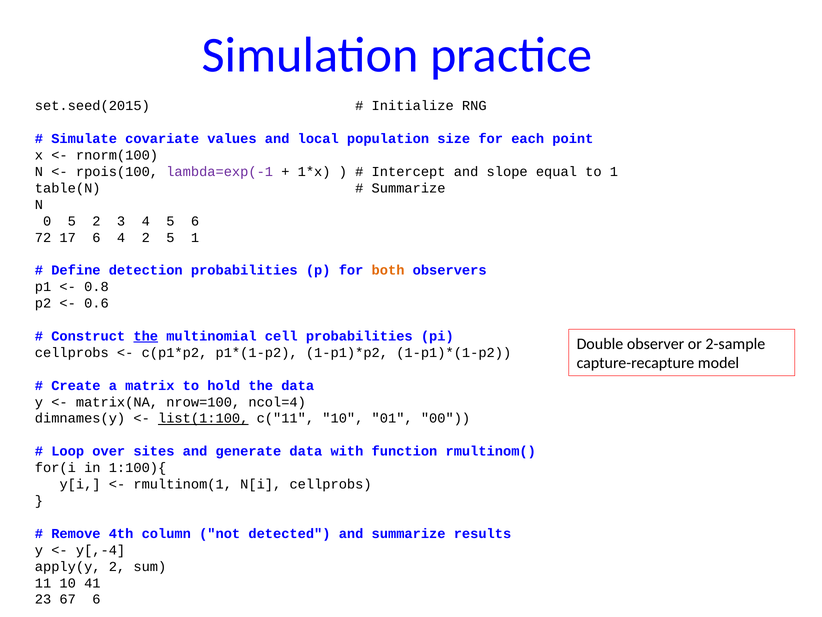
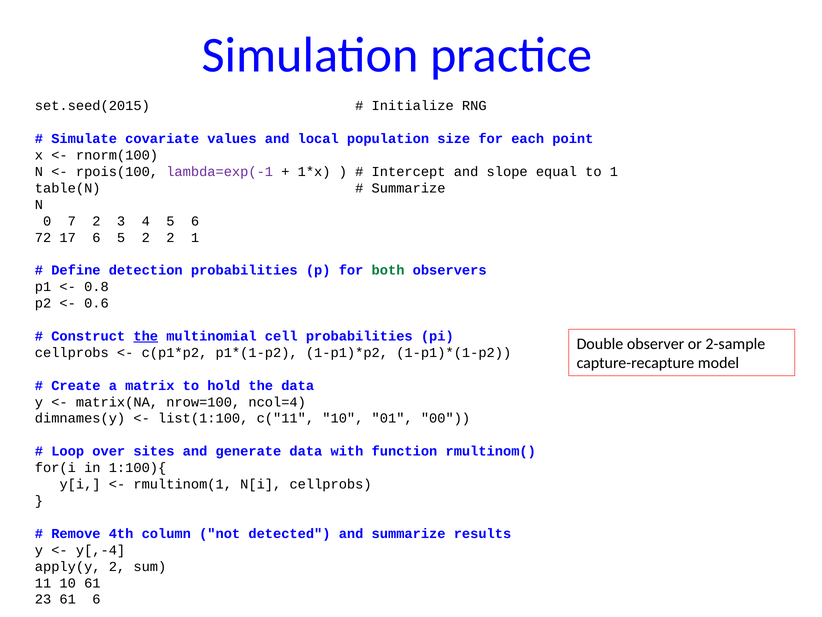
0 5: 5 -> 7
6 4: 4 -> 5
2 5: 5 -> 2
both colour: orange -> green
list(1:100 underline: present -> none
10 41: 41 -> 61
23 67: 67 -> 61
